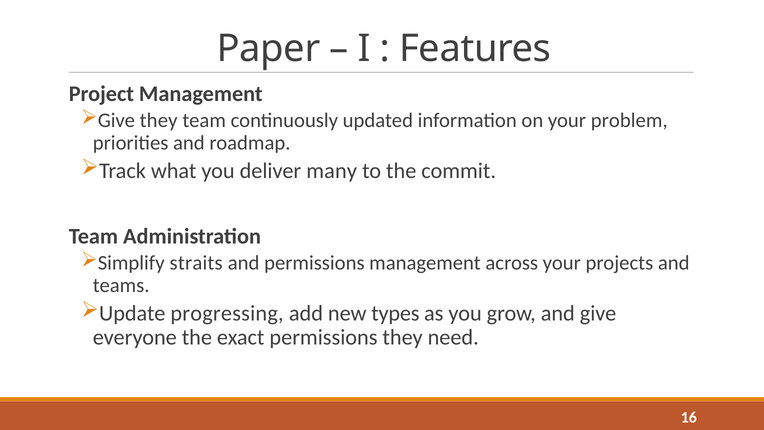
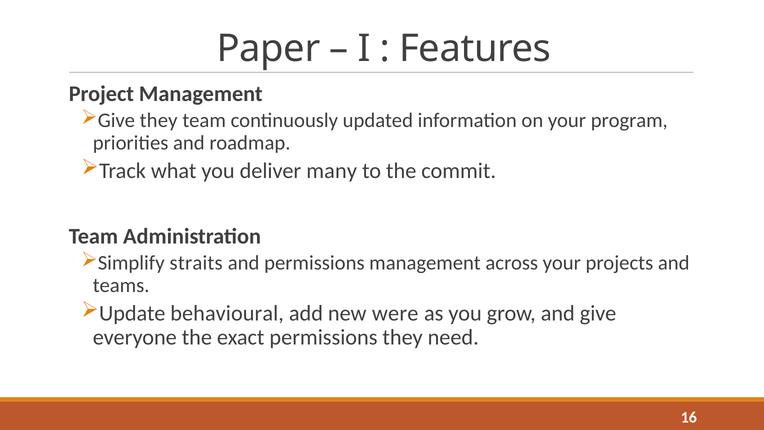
problem: problem -> program
progressing: progressing -> behavioural
types: types -> were
